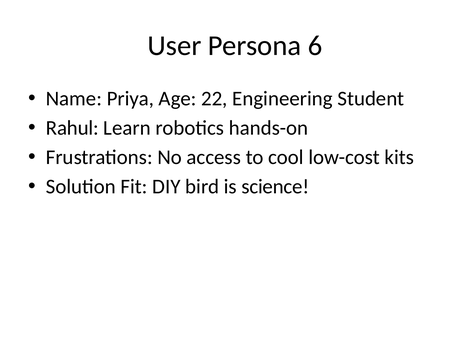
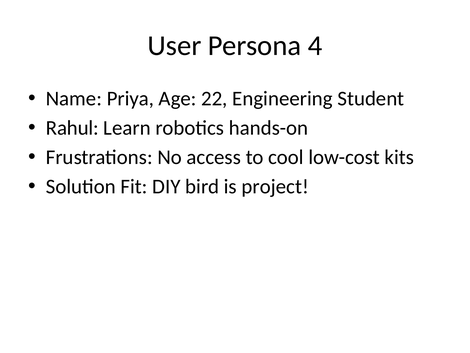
6: 6 -> 4
science: science -> project
